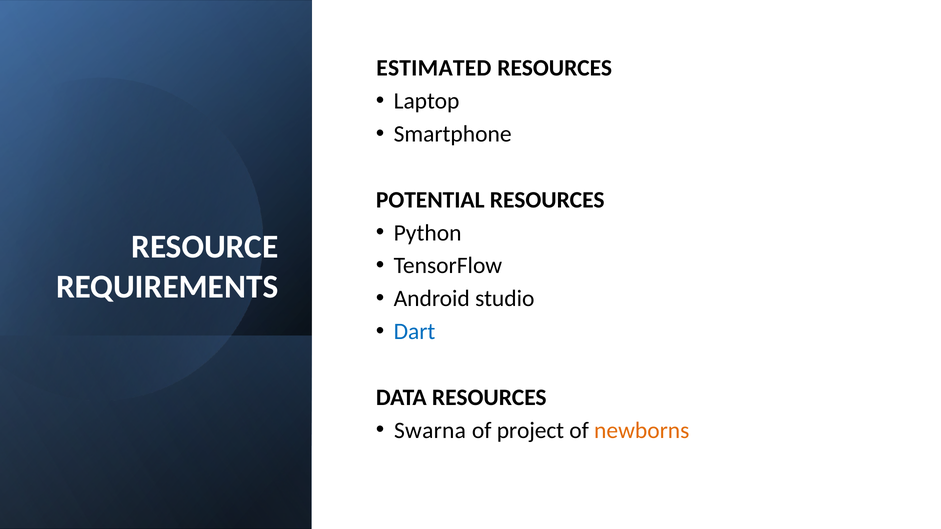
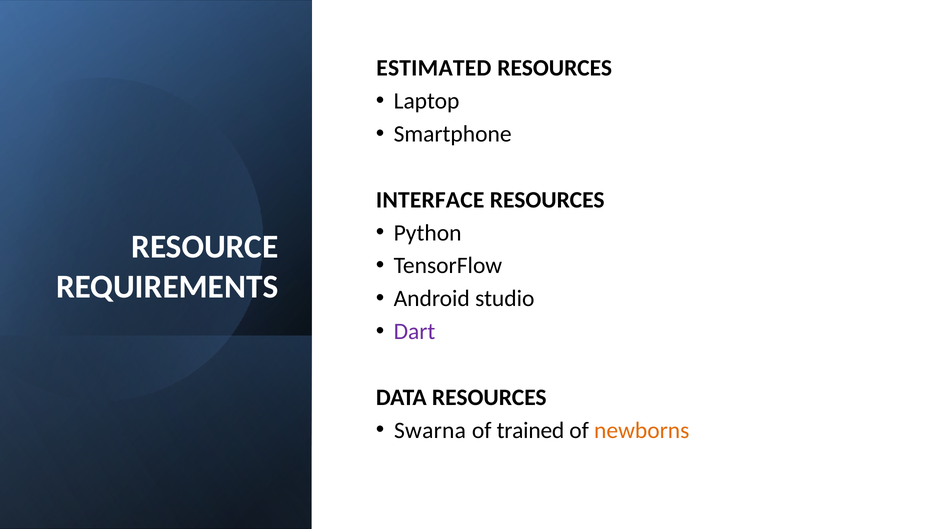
POTENTIAL: POTENTIAL -> INTERFACE
Dart colour: blue -> purple
project: project -> trained
